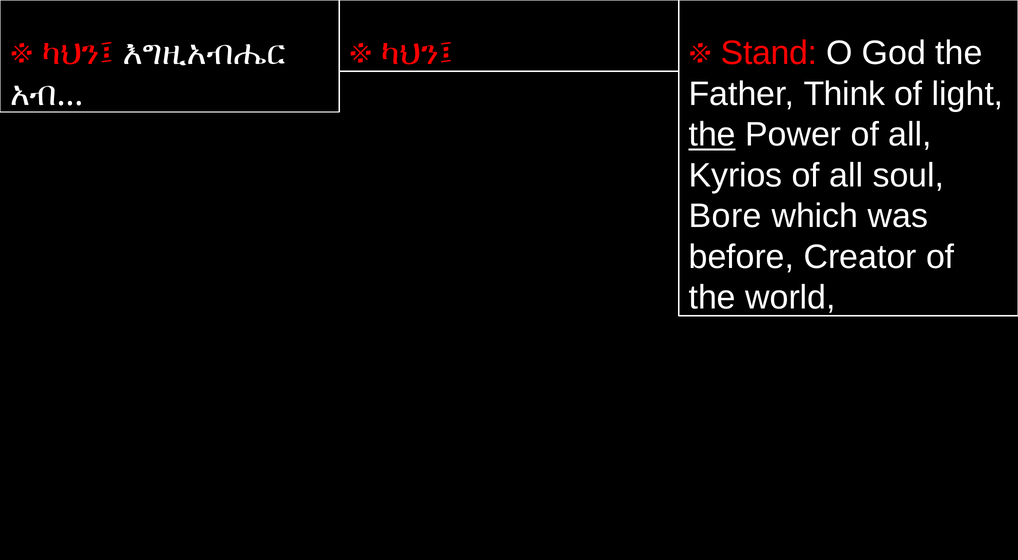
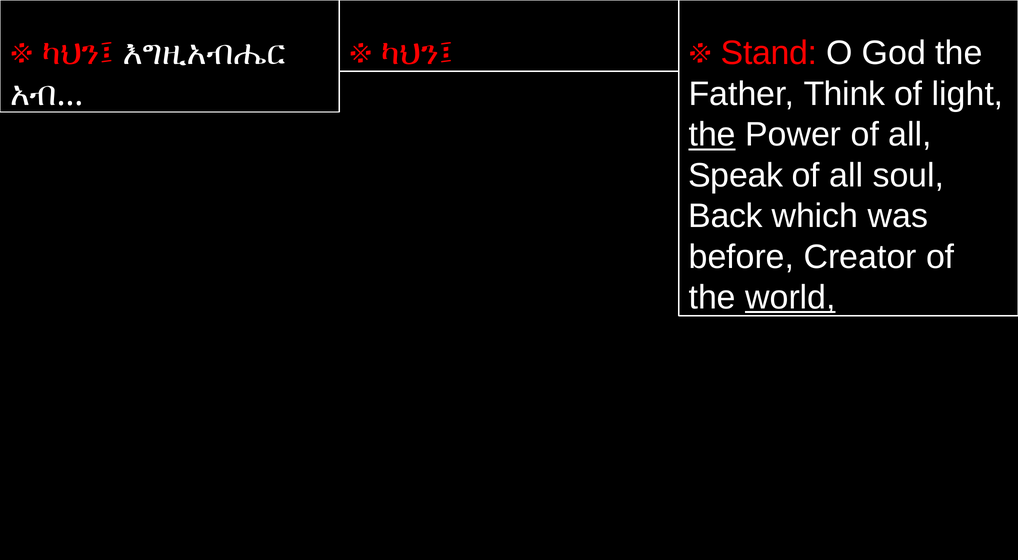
Kyrios: Kyrios -> Speak
Bore: Bore -> Back
world underline: none -> present
